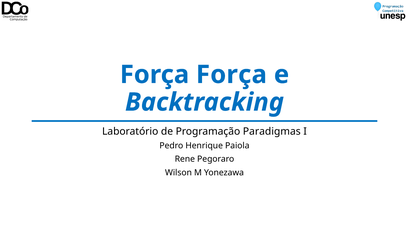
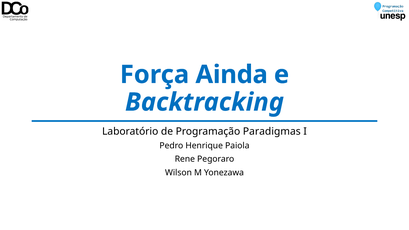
Força Força: Força -> Ainda
